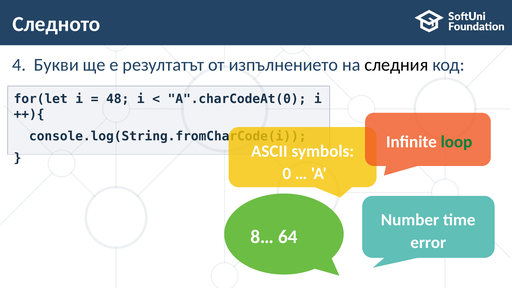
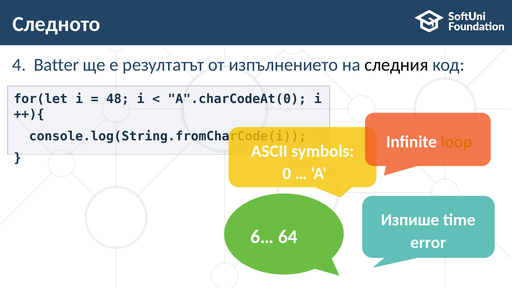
Букви: Букви -> Batter
loop colour: green -> orange
Number: Number -> Изпише
8…: 8… -> 6…
